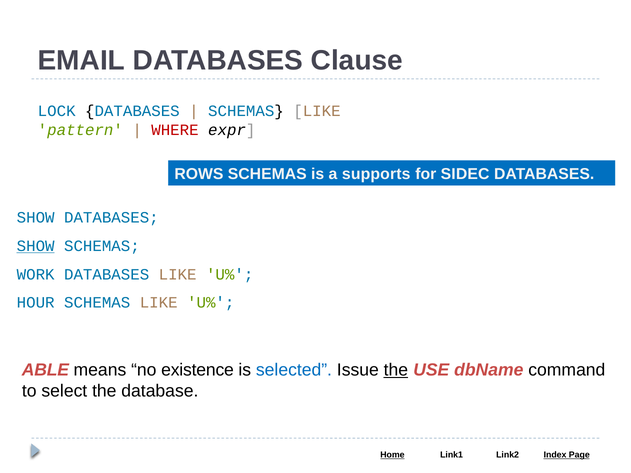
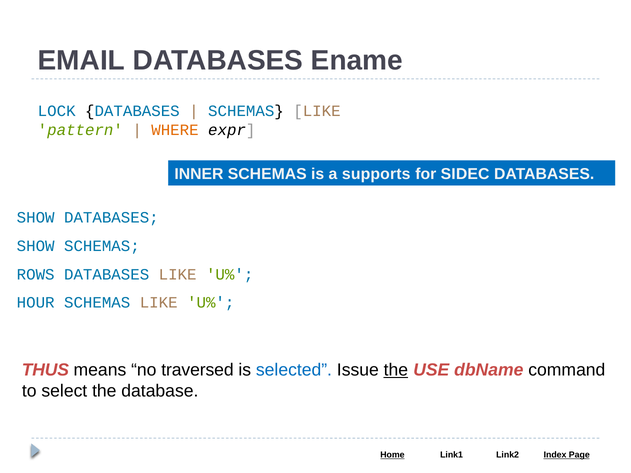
Clause: Clause -> Ename
WHERE colour: red -> orange
ROWS: ROWS -> INNER
SHOW at (36, 246) underline: present -> none
WORK: WORK -> ROWS
ABLE: ABLE -> THUS
existence: existence -> traversed
